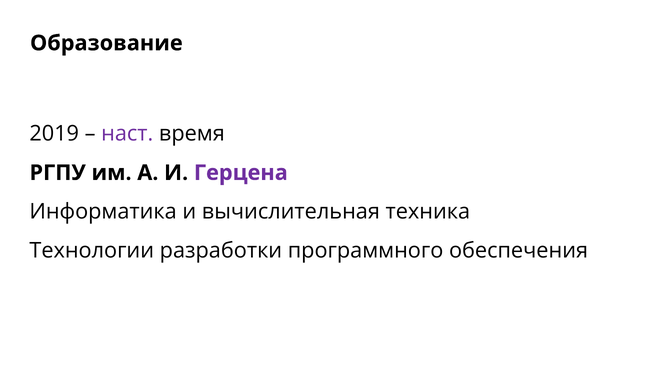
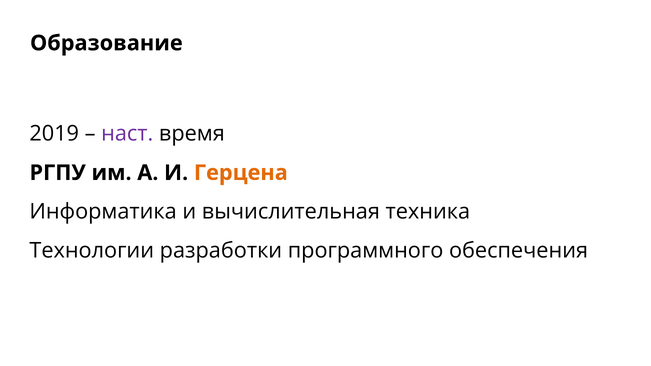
Герцена colour: purple -> orange
